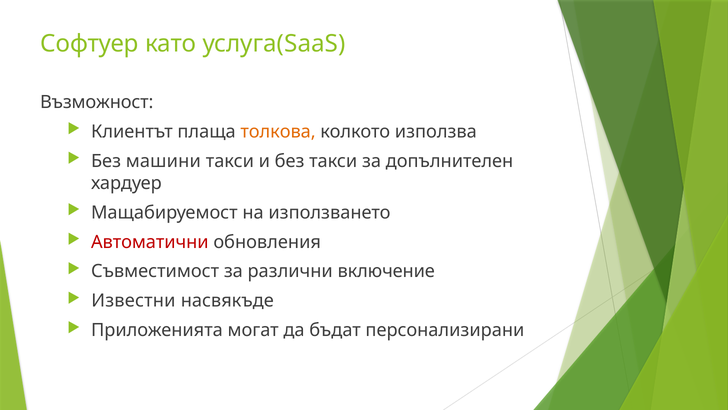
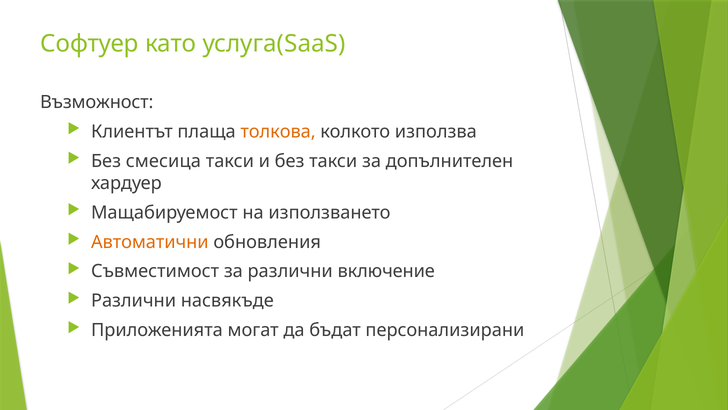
машини: машини -> смесица
Автоматични colour: red -> orange
Известни at (133, 301): Известни -> Различни
